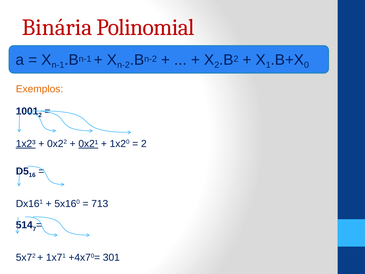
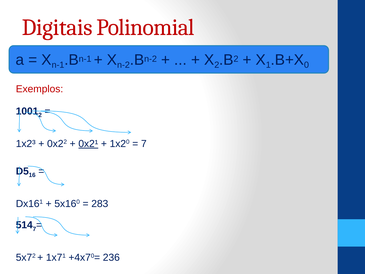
Binária: Binária -> Digitais
Exemplos colour: orange -> red
1x2³ underline: present -> none
2 at (144, 144): 2 -> 7
713: 713 -> 283
301: 301 -> 236
